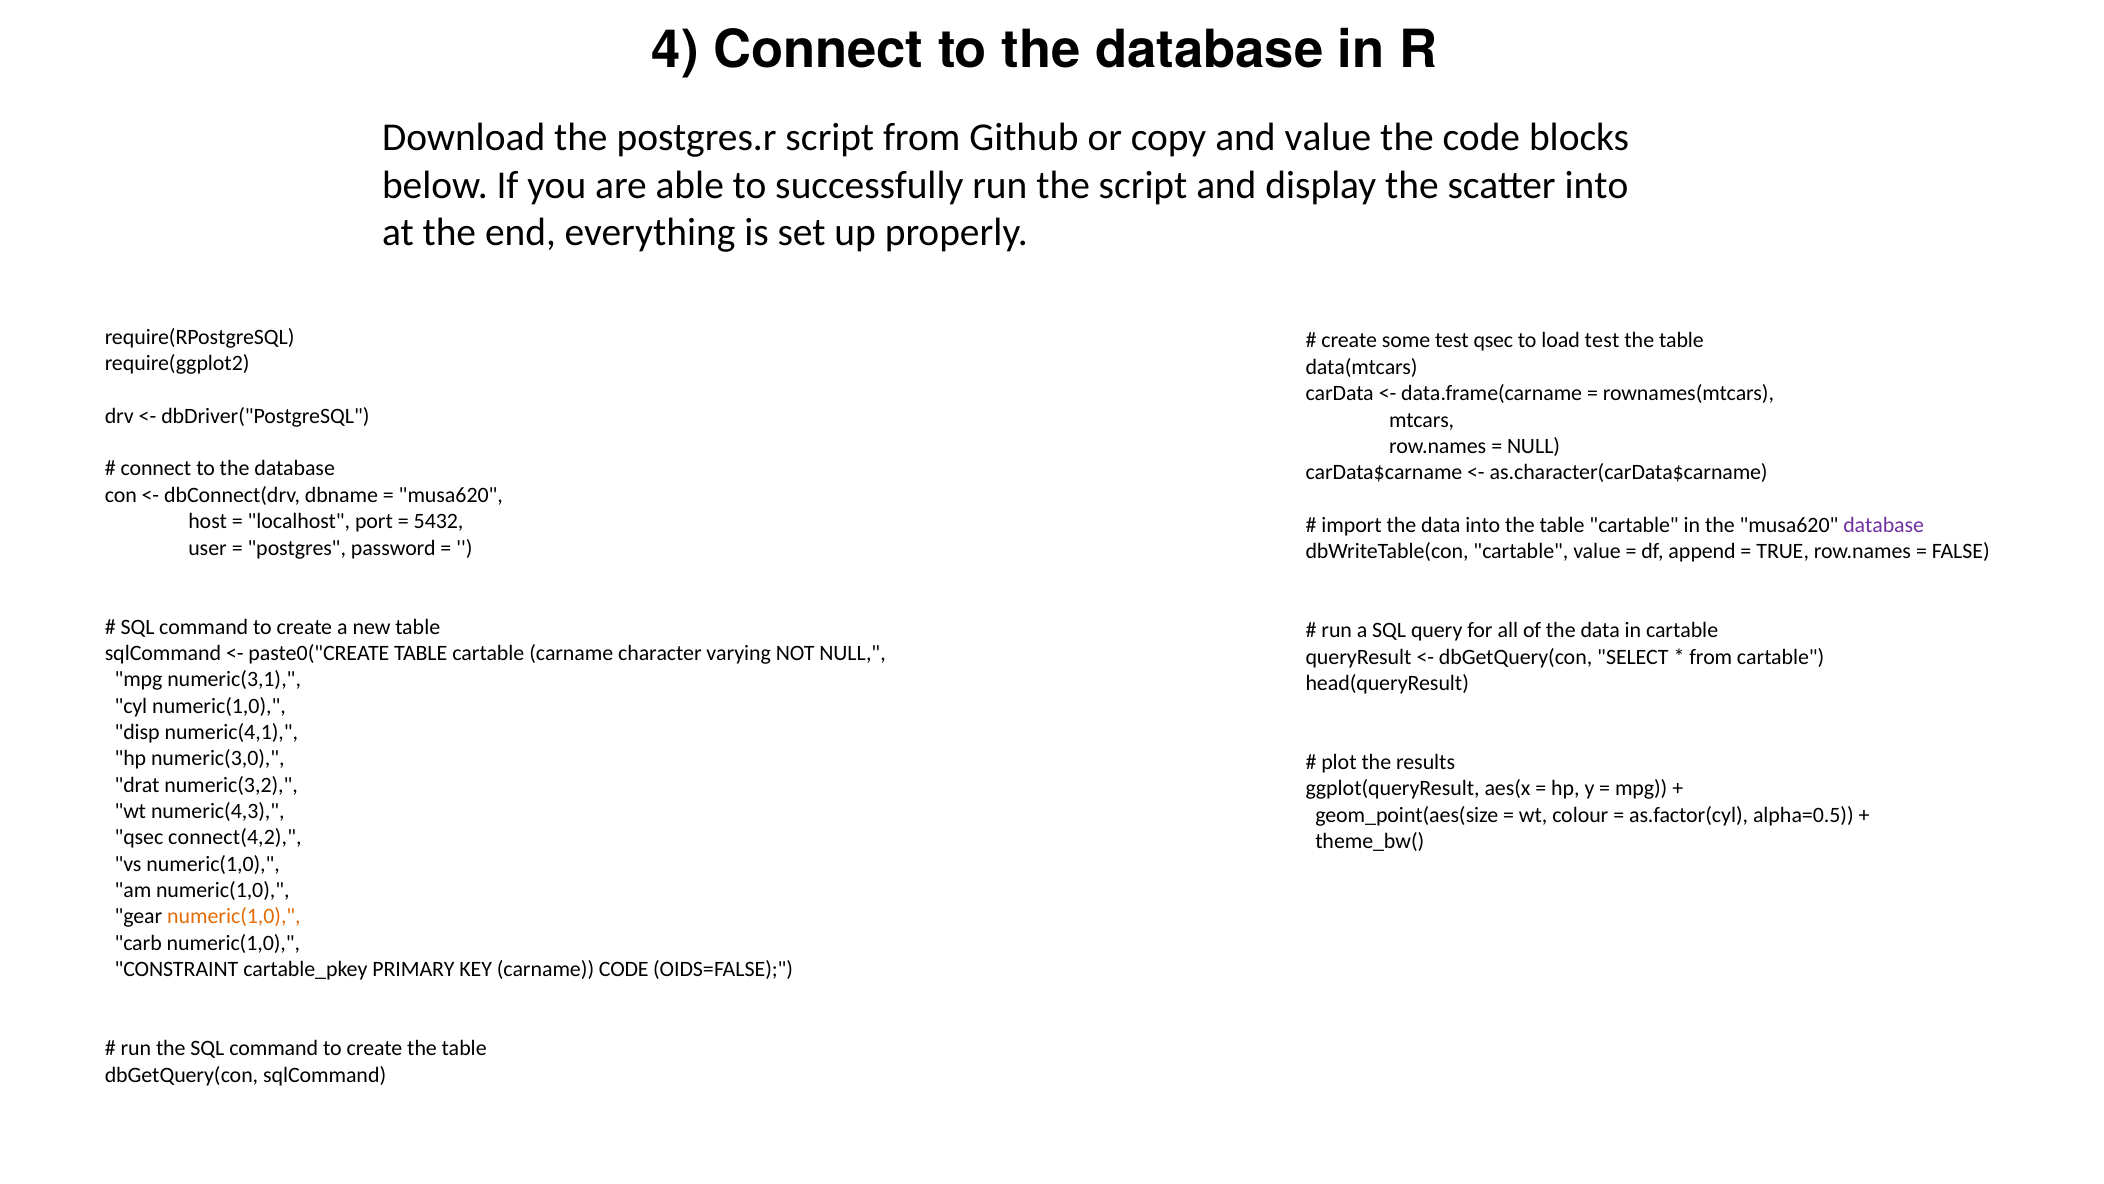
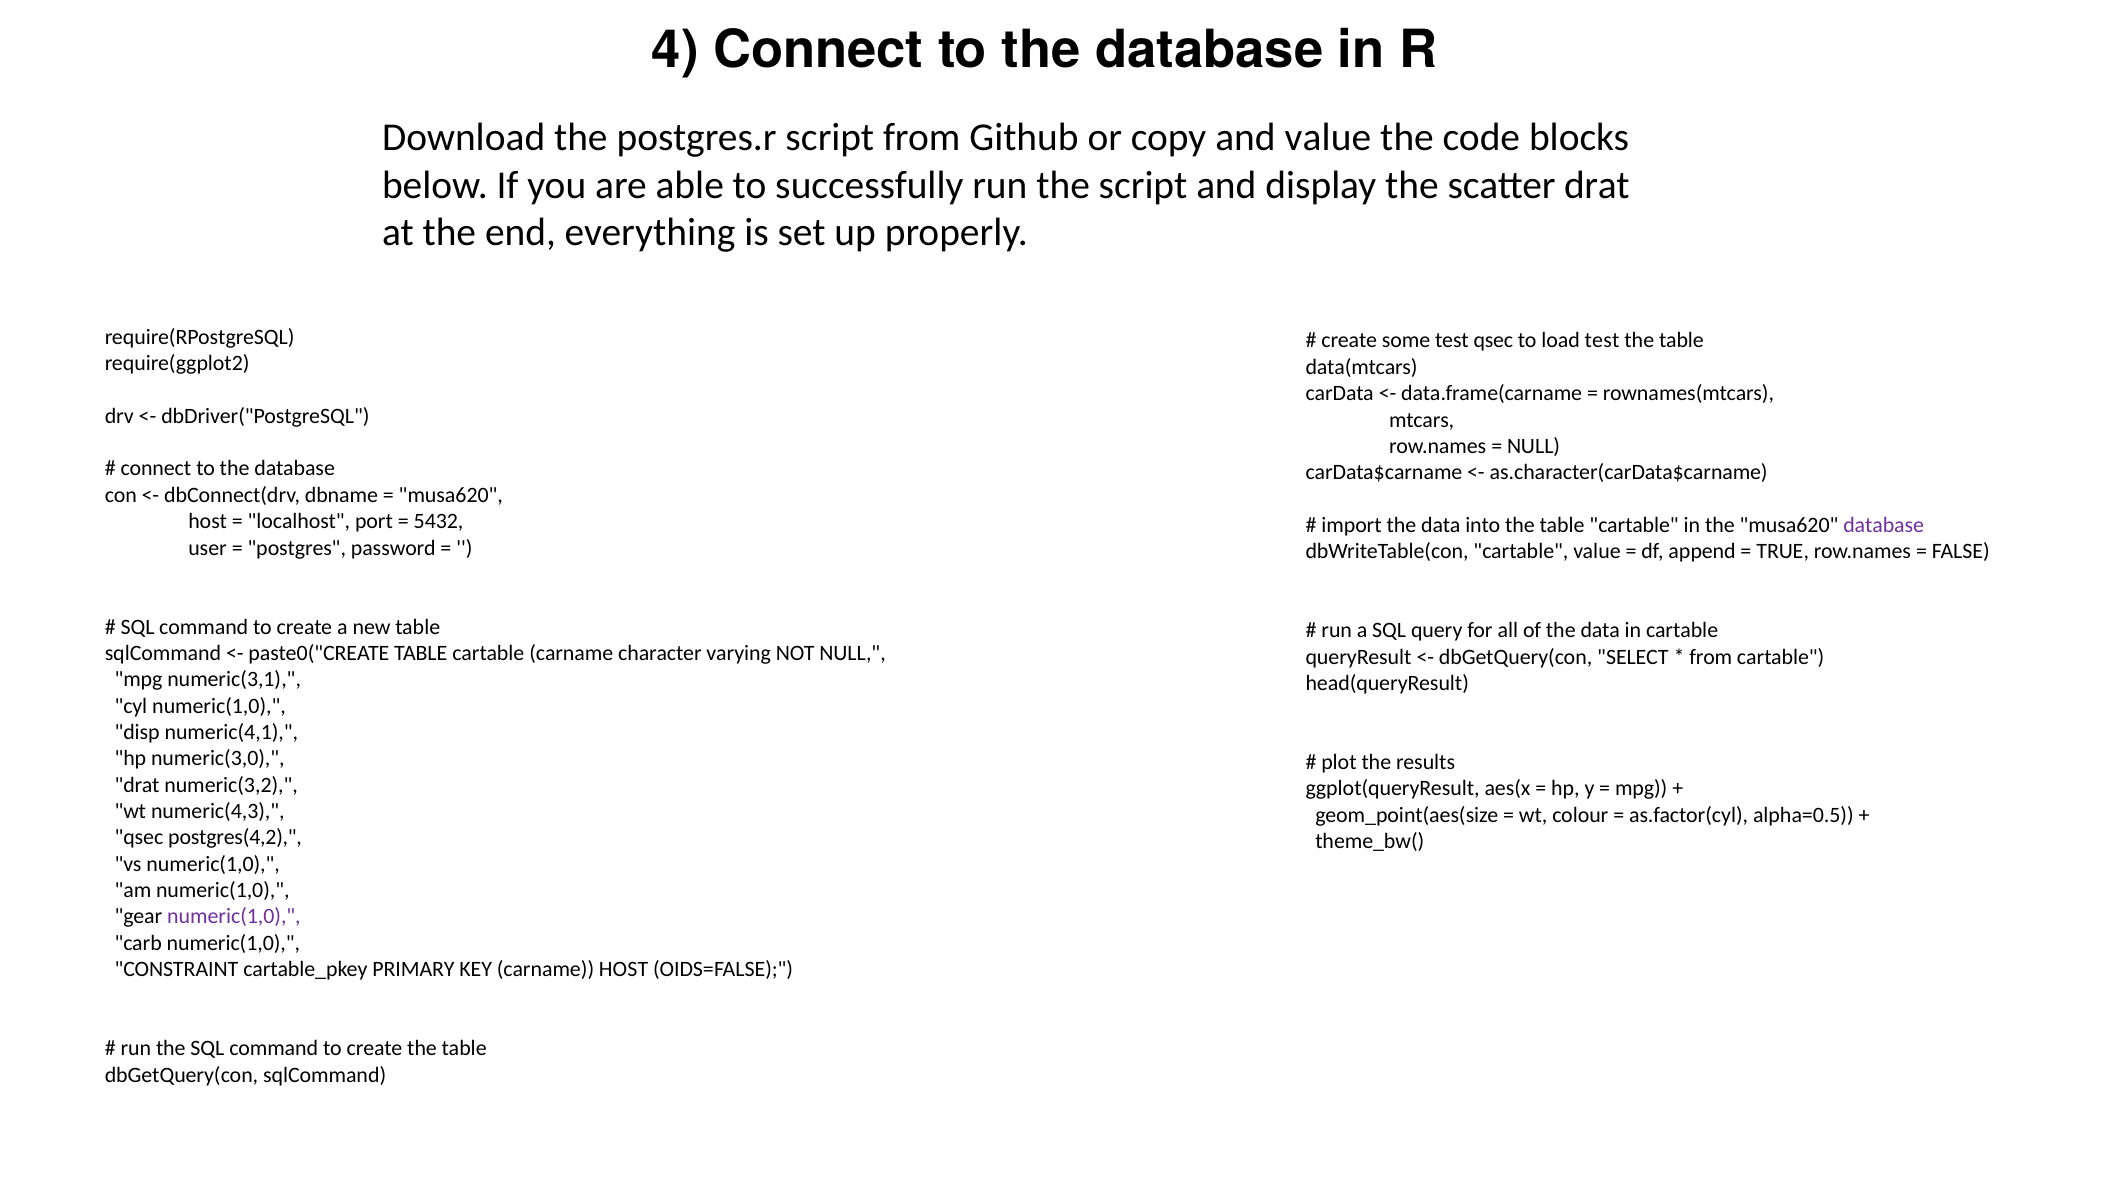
scatter into: into -> drat
connect(4,2: connect(4,2 -> postgres(4,2
numeric(1,0 at (234, 916) colour: orange -> purple
carname CODE: CODE -> HOST
